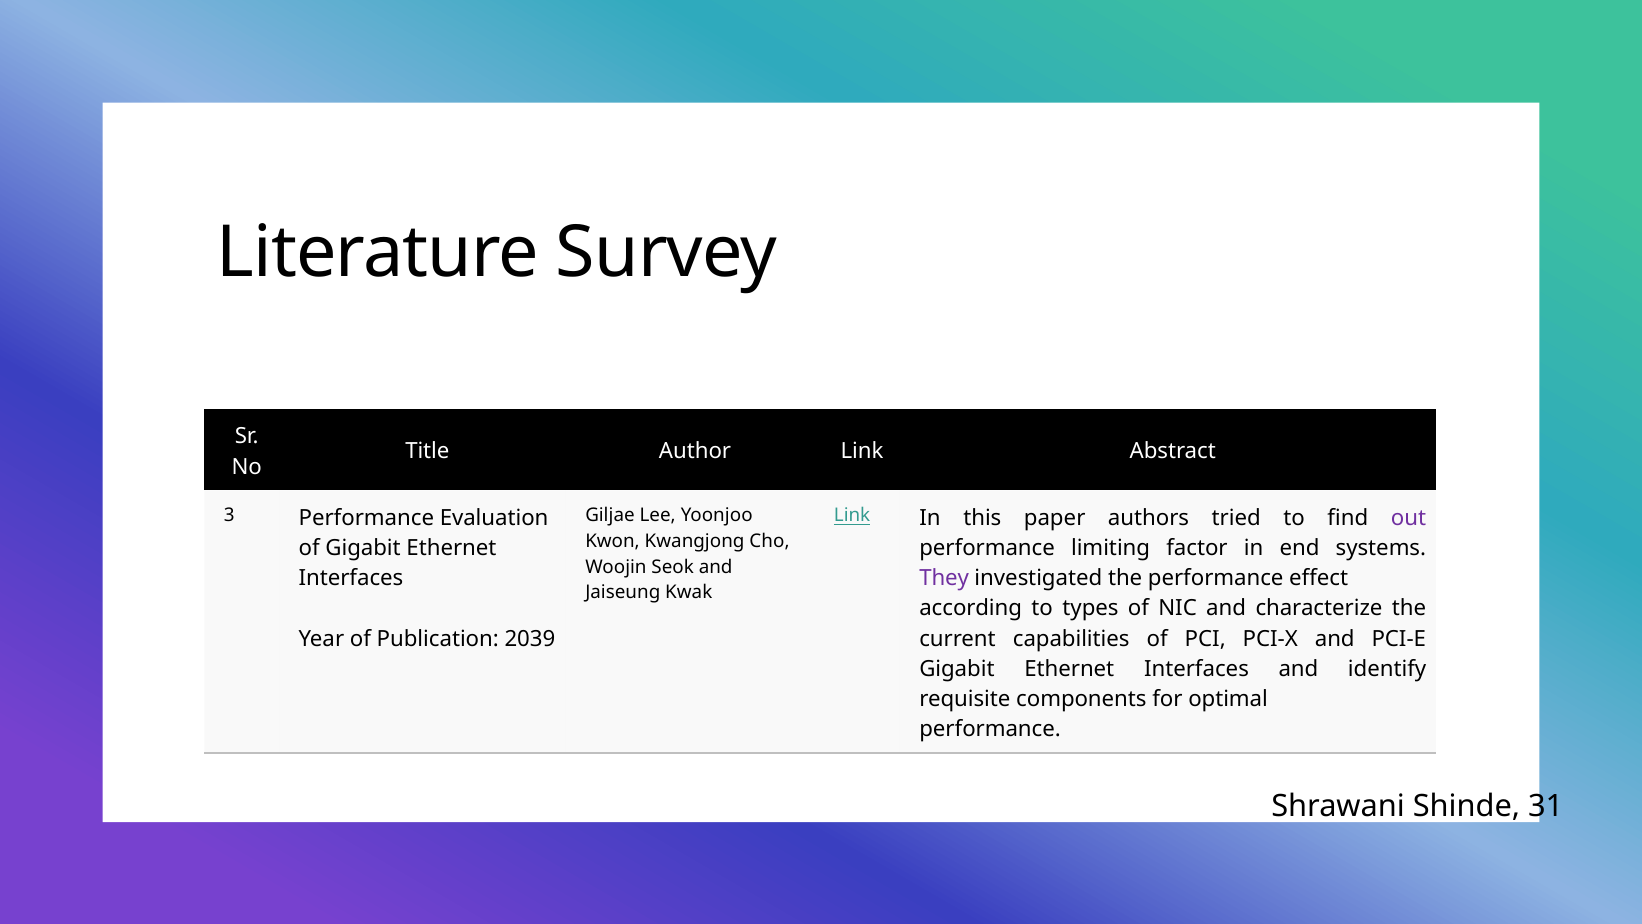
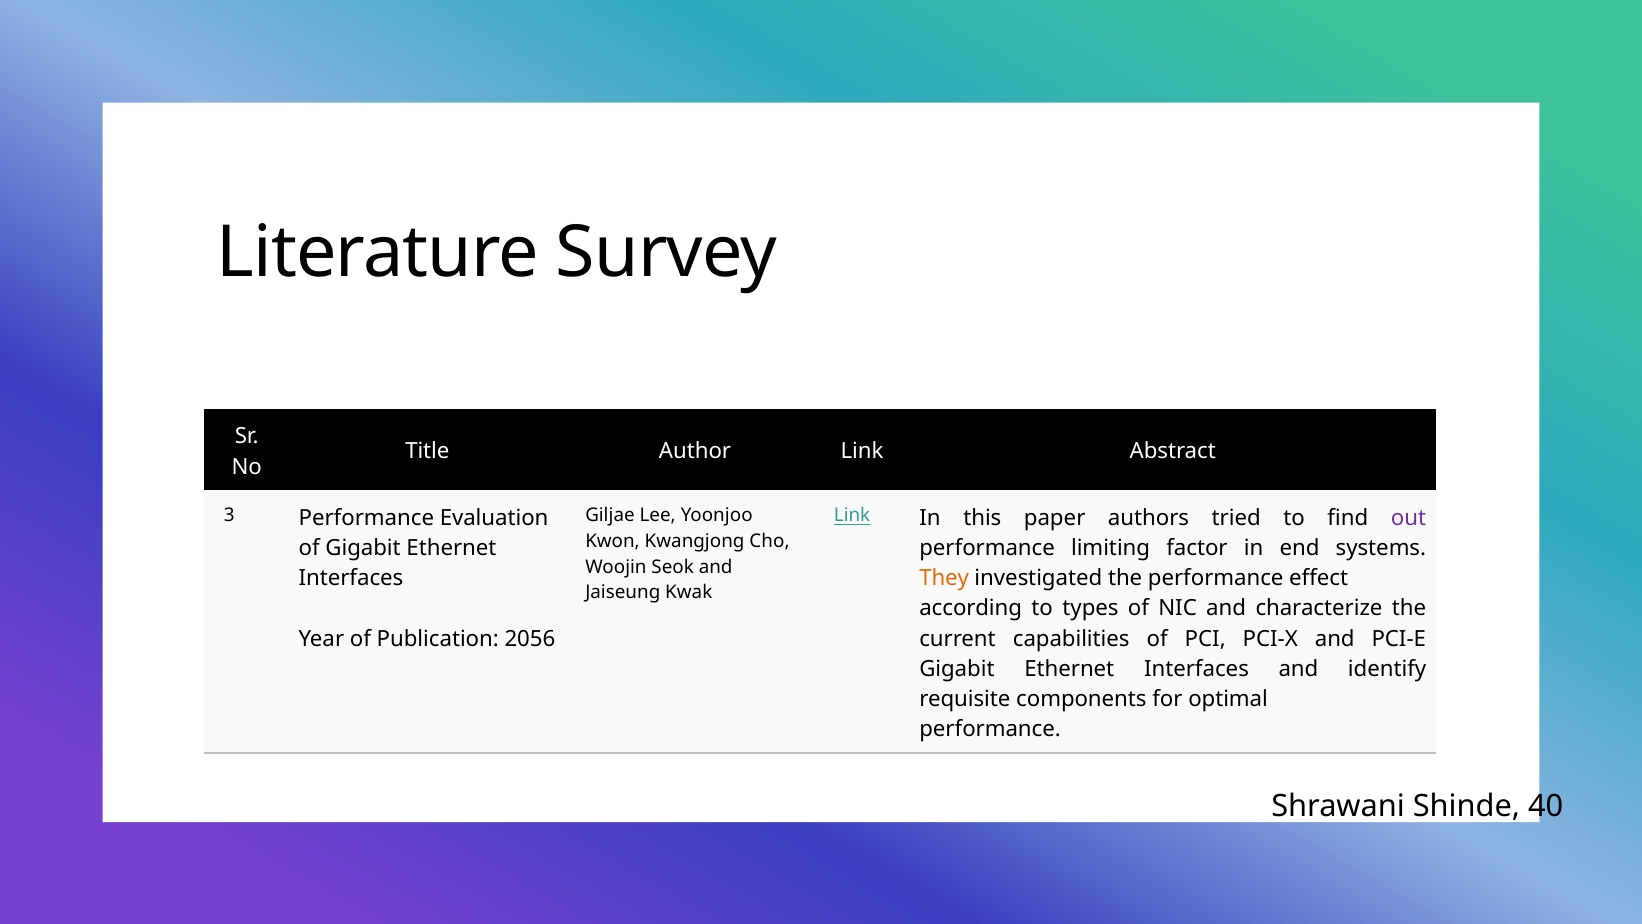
They colour: purple -> orange
2039: 2039 -> 2056
31: 31 -> 40
